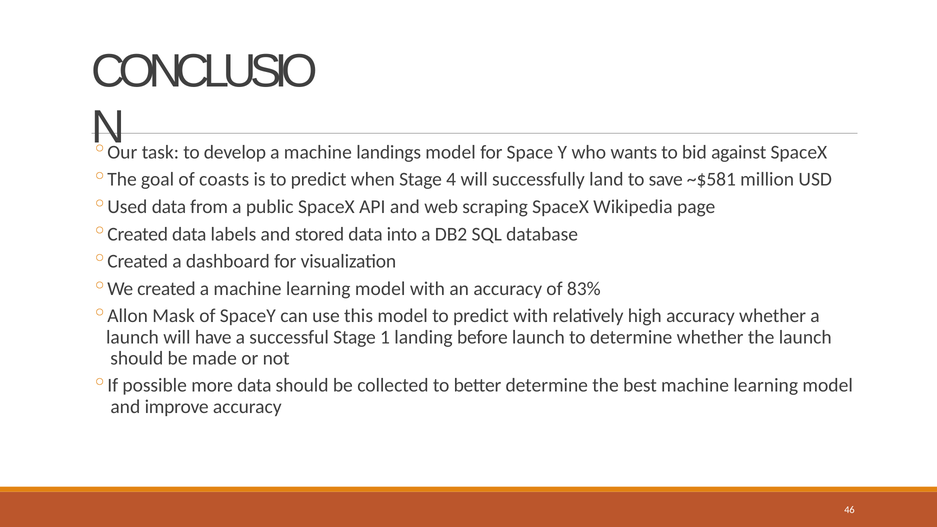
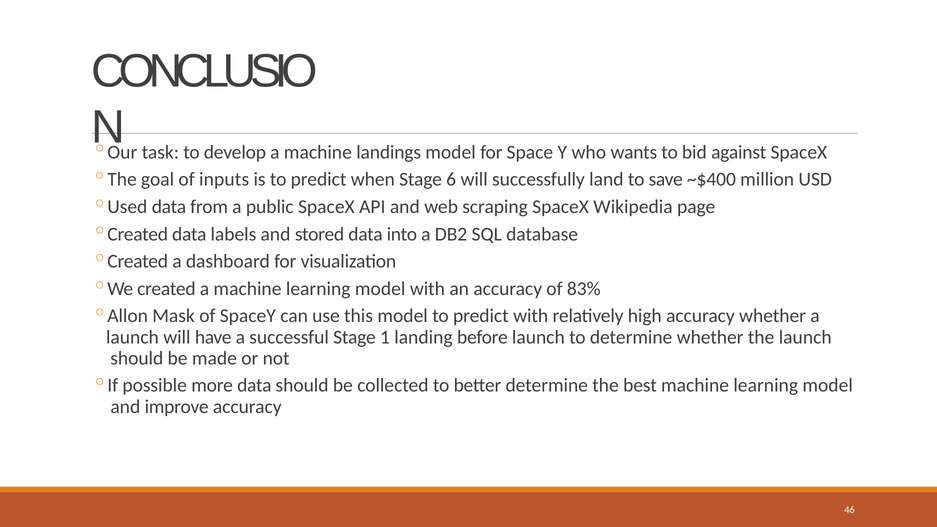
coasts: coasts -> inputs
4: 4 -> 6
~$581: ~$581 -> ~$400
